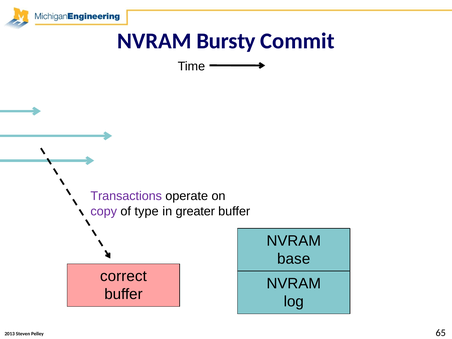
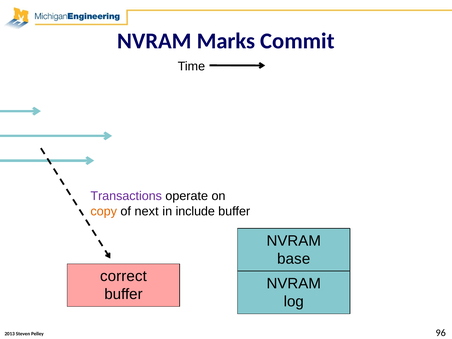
Bursty: Bursty -> Marks
copy colour: purple -> orange
type: type -> next
greater: greater -> include
65: 65 -> 96
